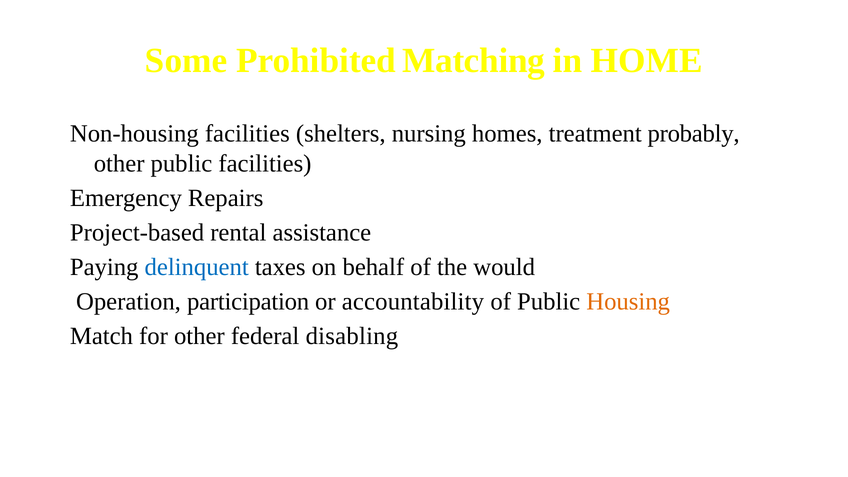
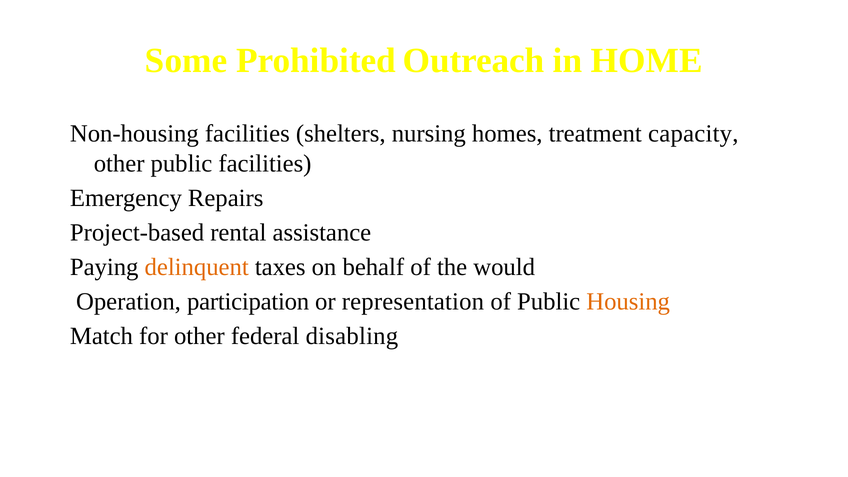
Matching: Matching -> Outreach
probably: probably -> capacity
delinquent colour: blue -> orange
accountability: accountability -> representation
